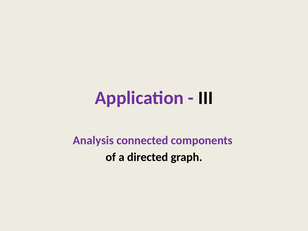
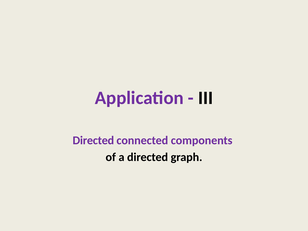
Analysis at (93, 140): Analysis -> Directed
